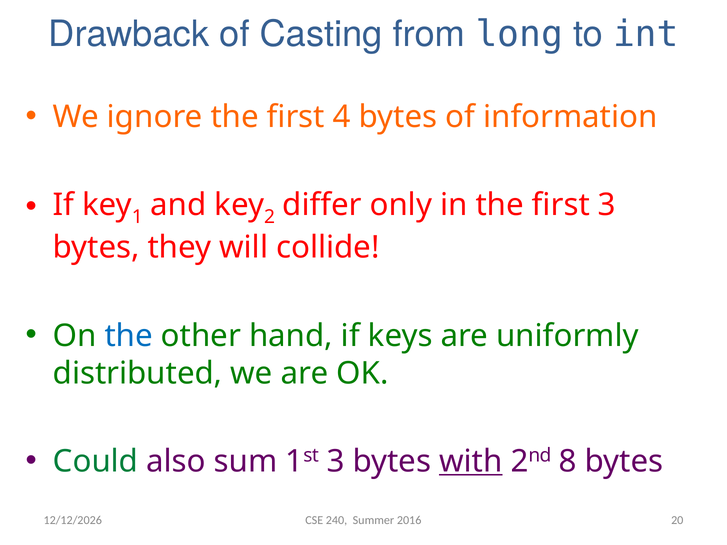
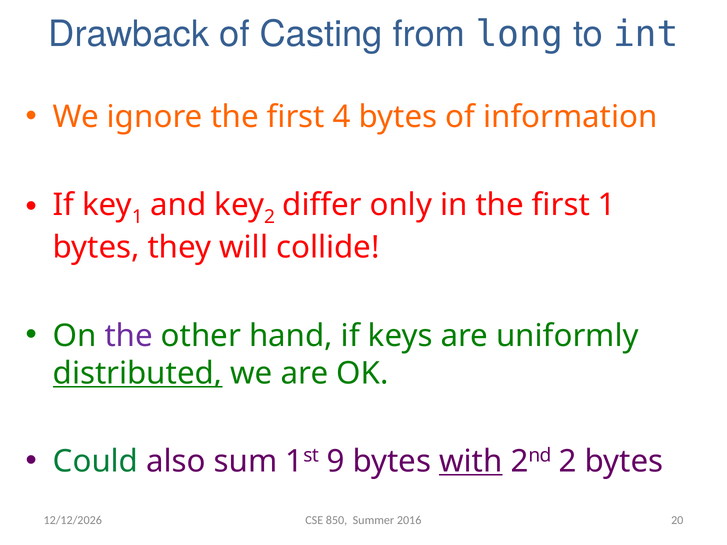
first 3: 3 -> 1
the at (129, 336) colour: blue -> purple
distributed underline: none -> present
3 at (336, 462): 3 -> 9
8 at (568, 462): 8 -> 2
240: 240 -> 850
